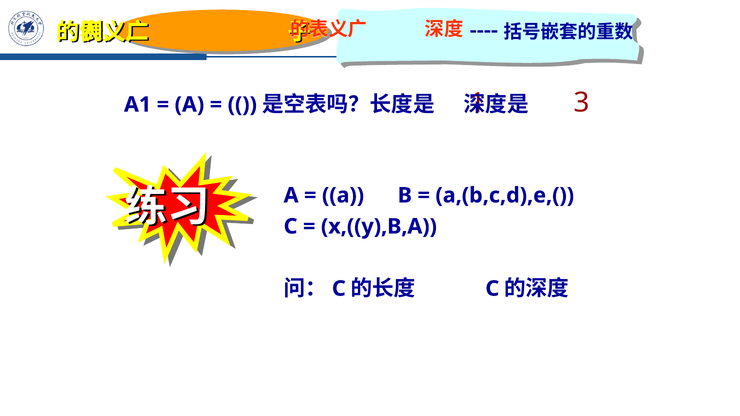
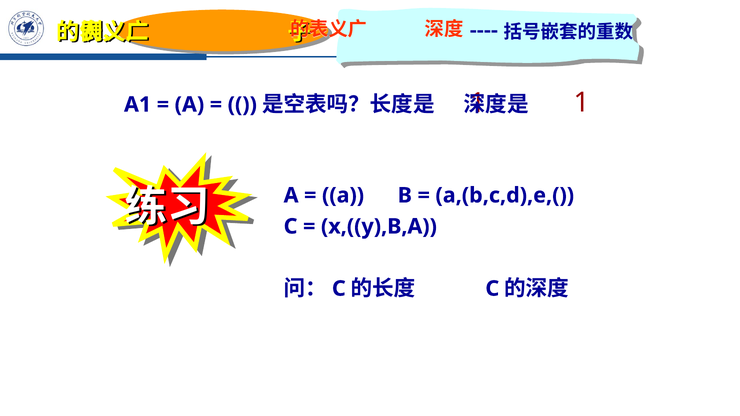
3 at (581, 103): 3 -> 1
